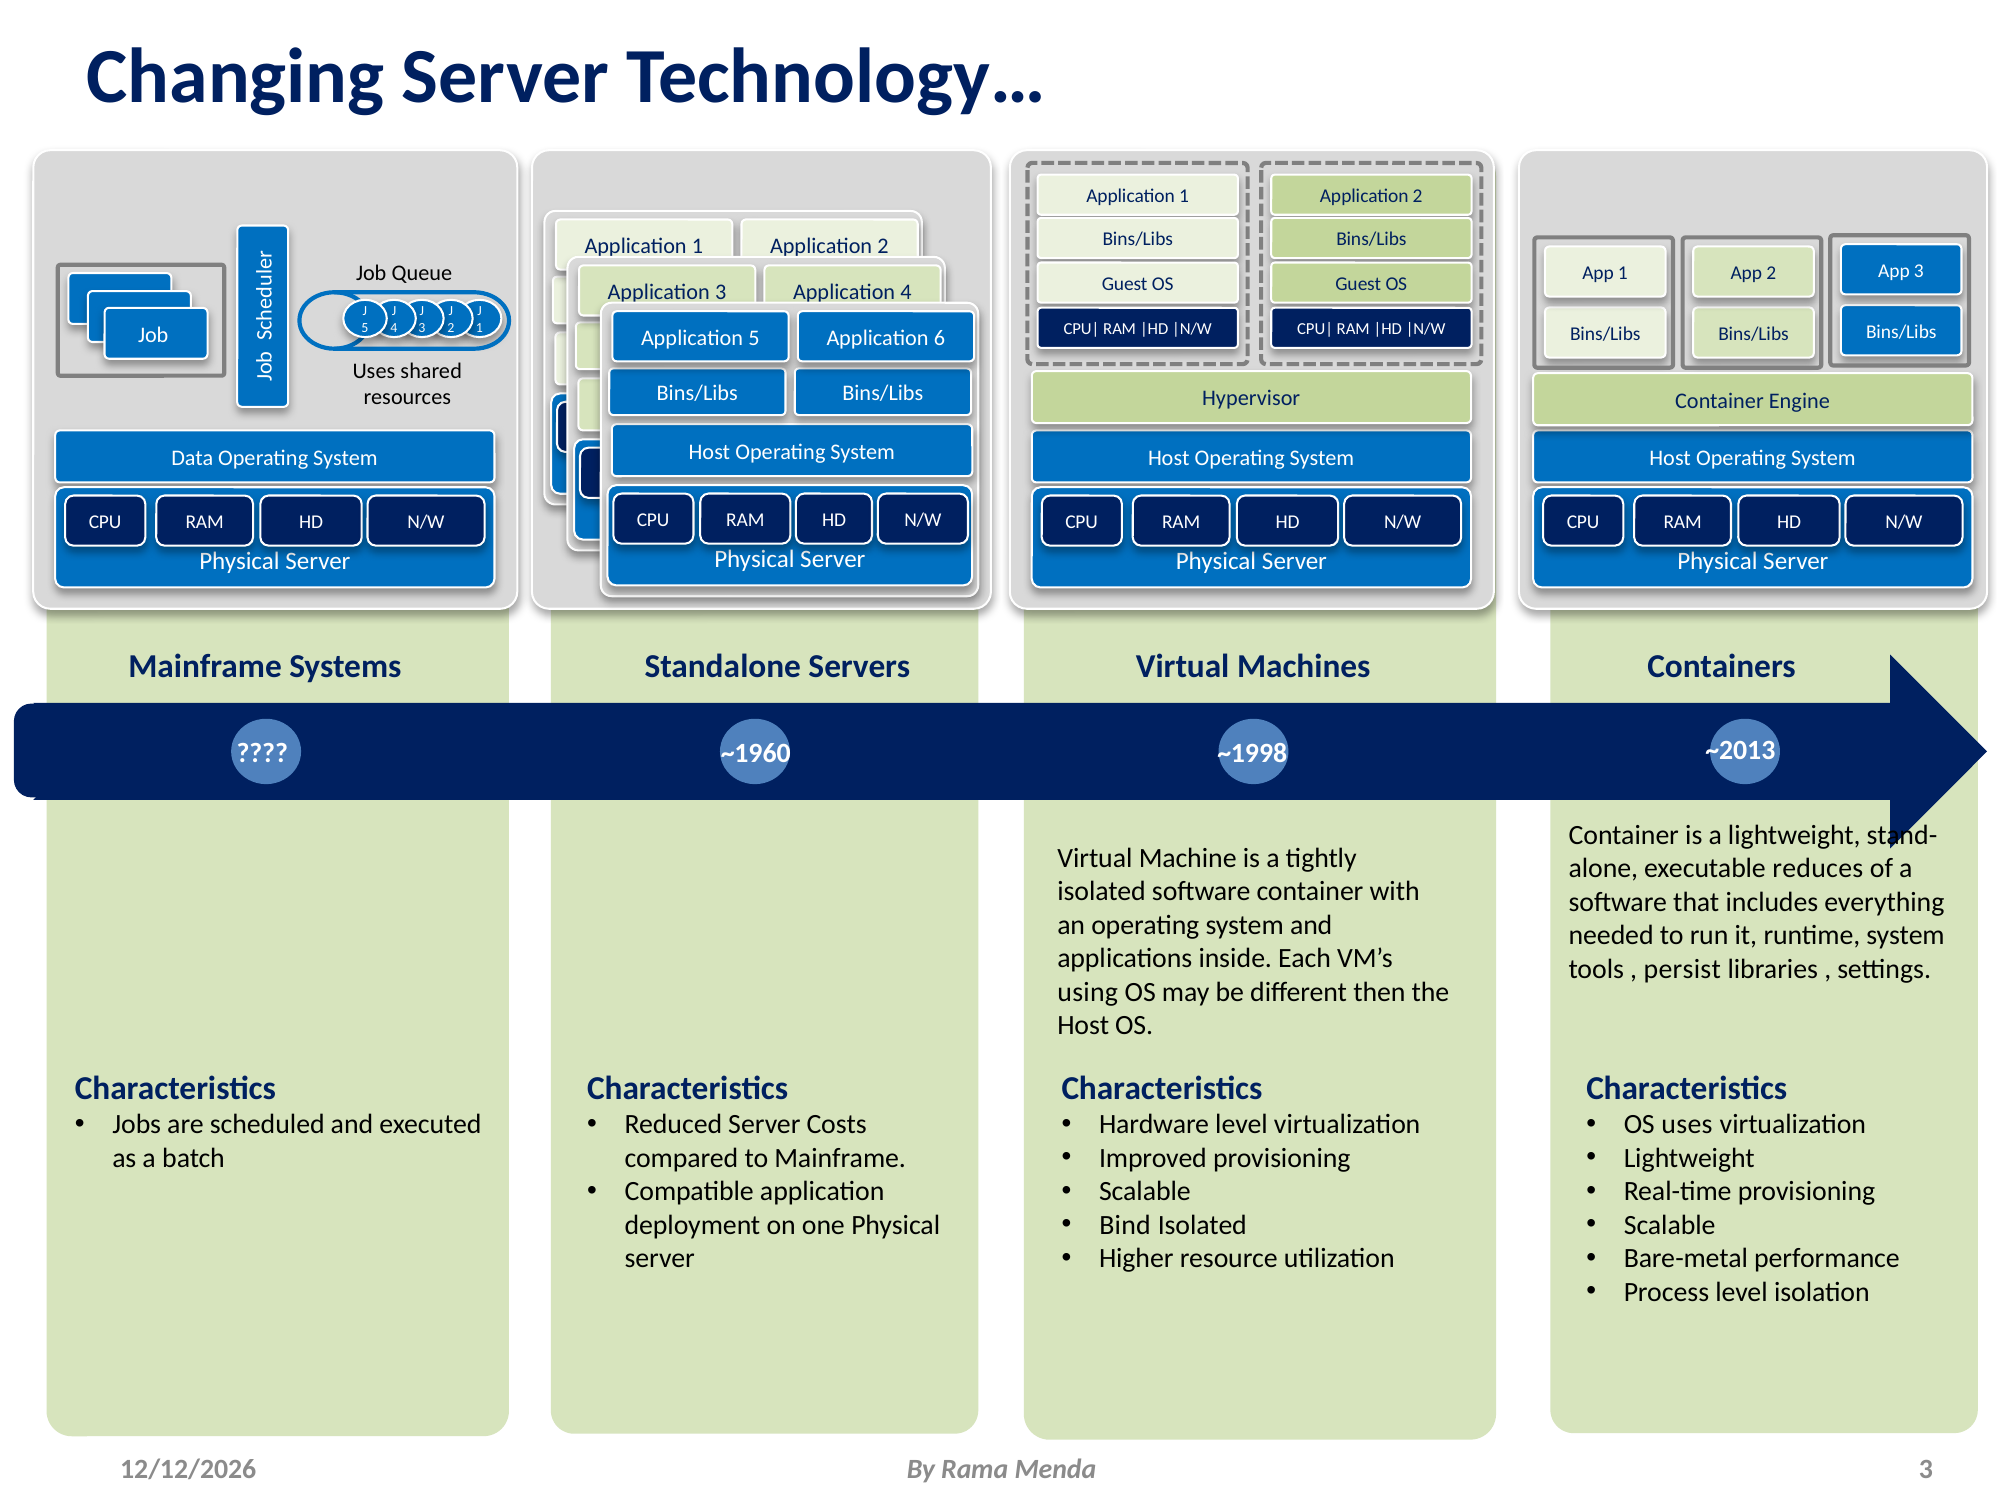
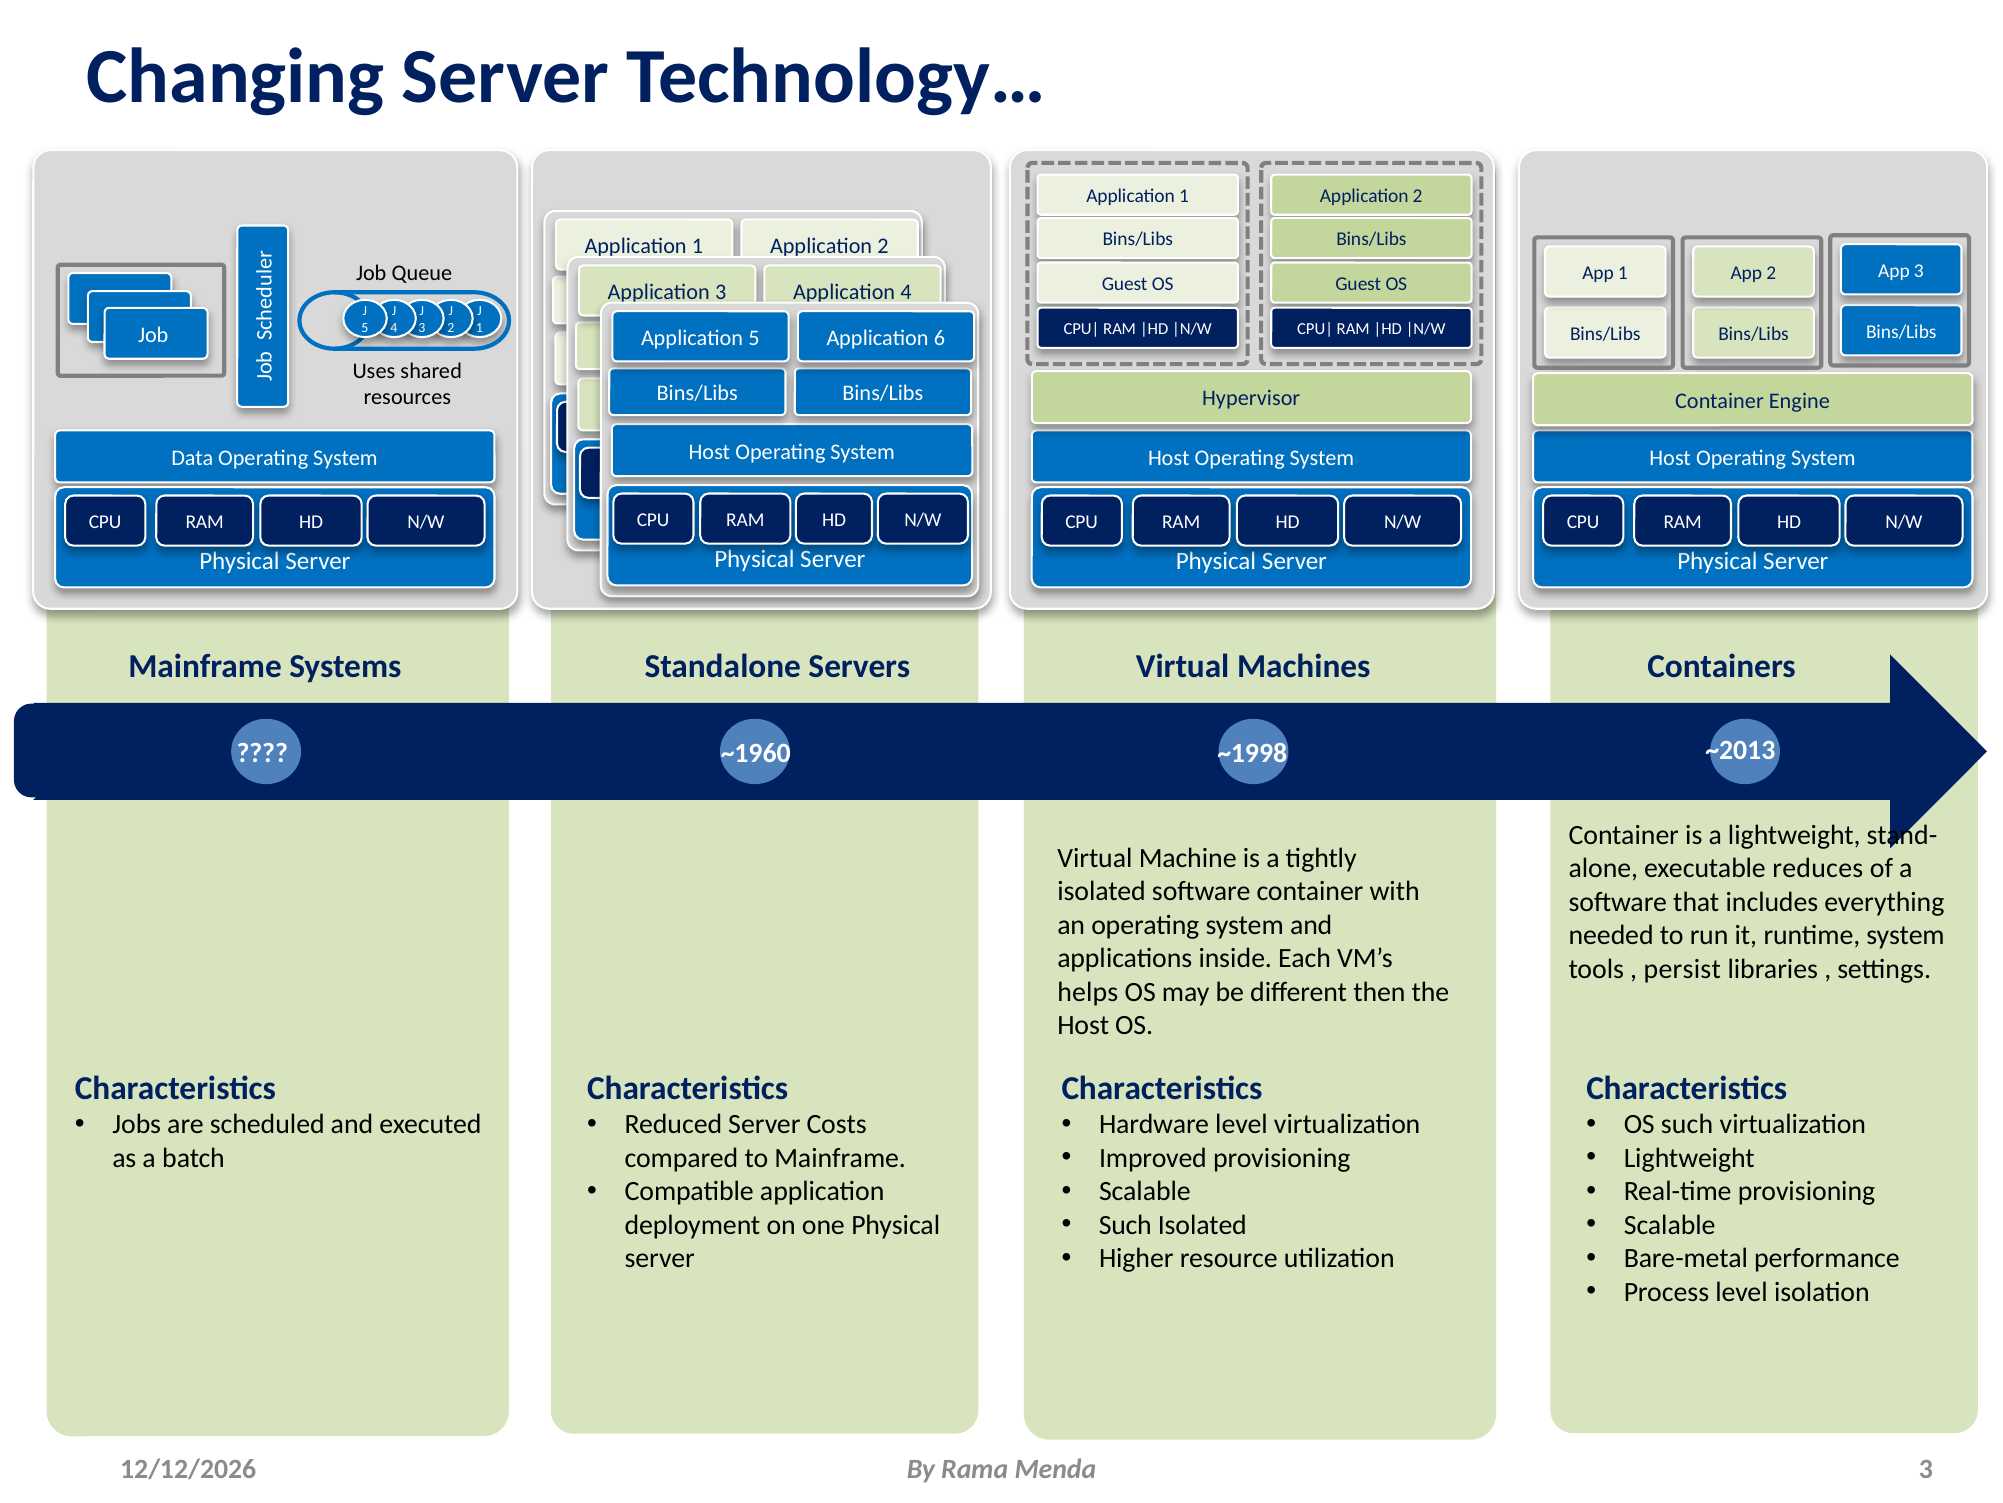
using: using -> helps
OS uses: uses -> such
Bind at (1125, 1224): Bind -> Such
